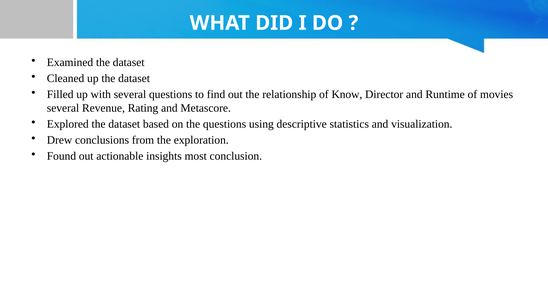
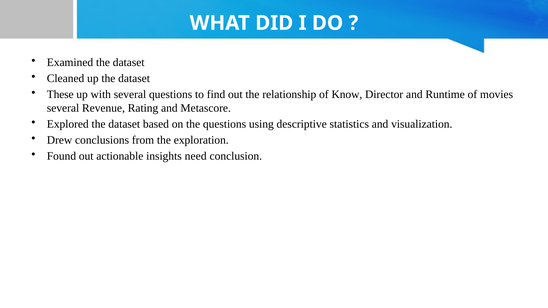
Filled: Filled -> These
most: most -> need
